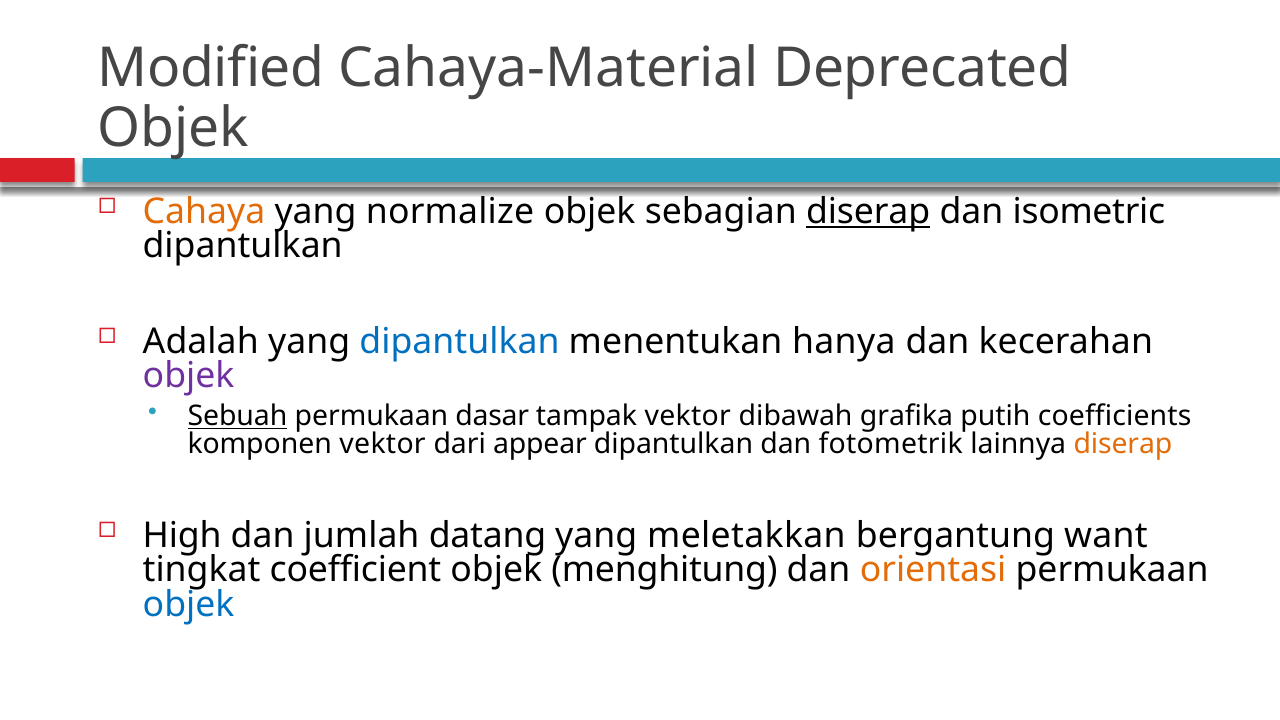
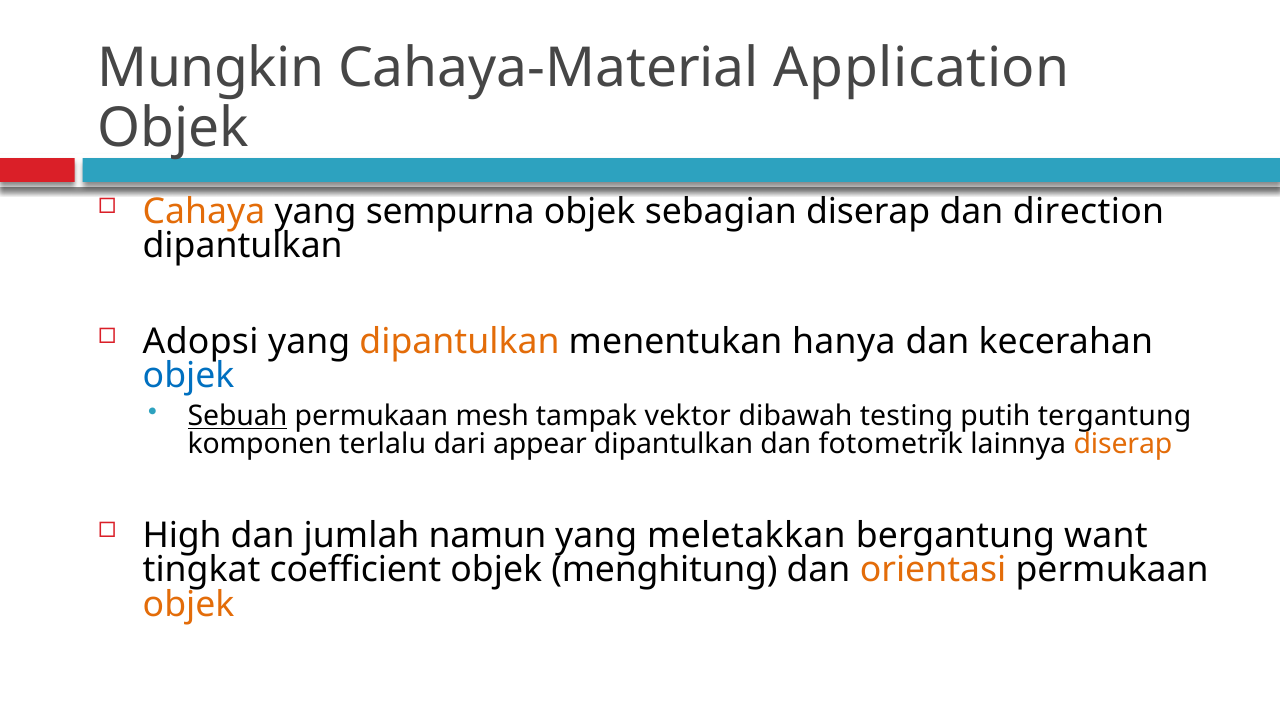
Modified: Modified -> Mungkin
Deprecated: Deprecated -> Application
normalize: normalize -> sempurna
diserap at (868, 212) underline: present -> none
isometric: isometric -> direction
Adalah: Adalah -> Adopsi
dipantulkan at (459, 341) colour: blue -> orange
objek at (189, 376) colour: purple -> blue
dasar: dasar -> mesh
grafika: grafika -> testing
coefficients: coefficients -> tergantung
komponen vektor: vektor -> terlalu
datang: datang -> namun
objek at (189, 605) colour: blue -> orange
